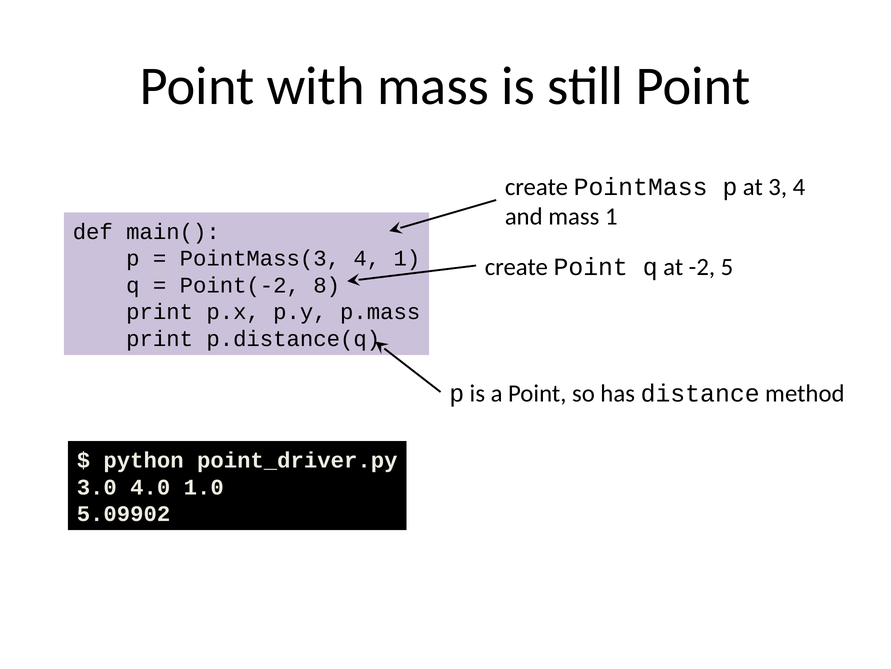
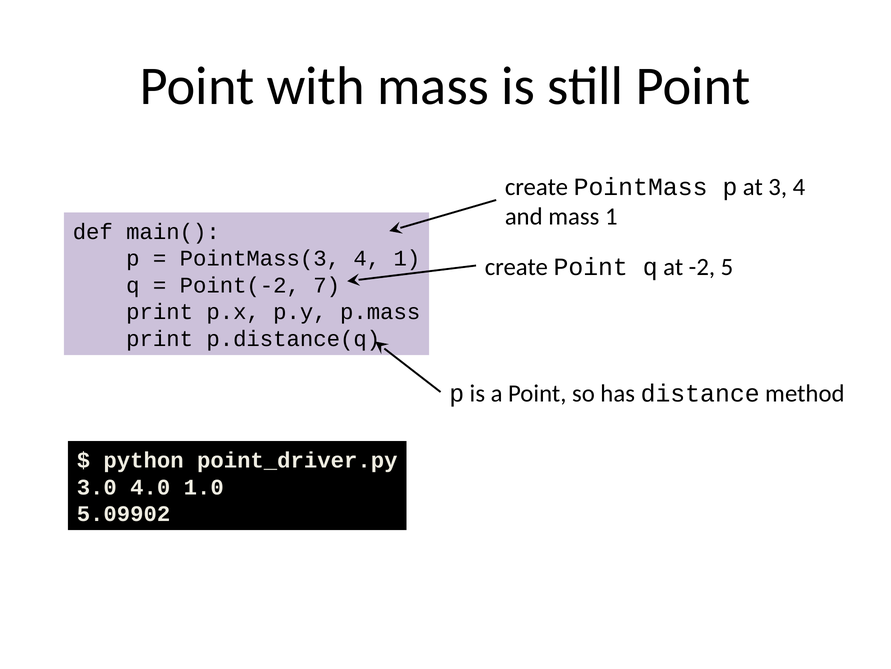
8: 8 -> 7
